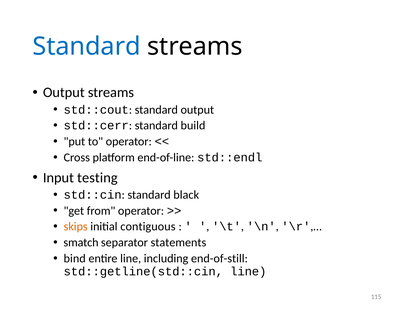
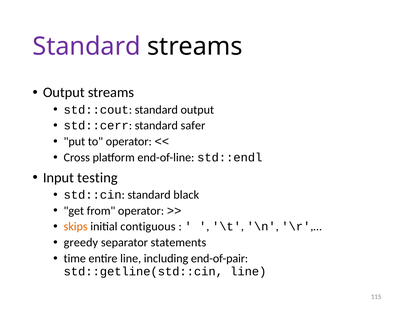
Standard at (87, 46) colour: blue -> purple
build: build -> safer
smatch: smatch -> greedy
bind: bind -> time
end-of-still: end-of-still -> end-of-pair
